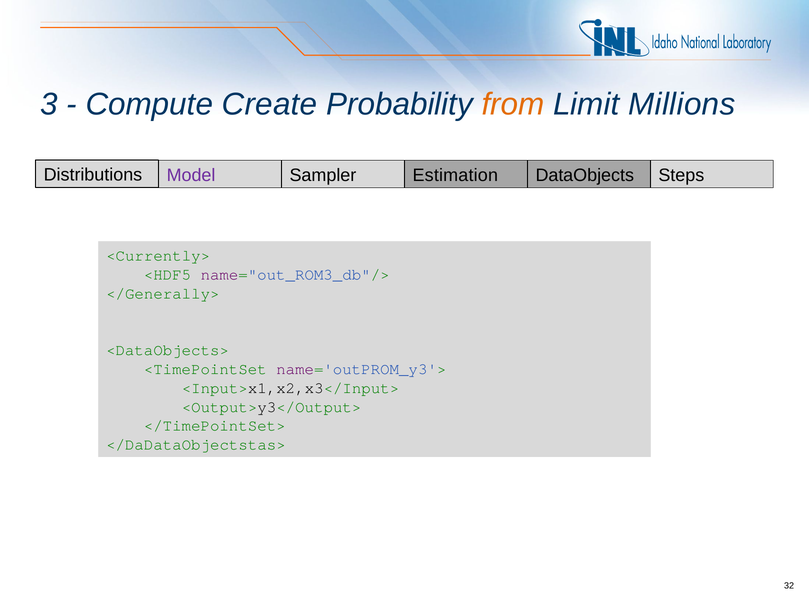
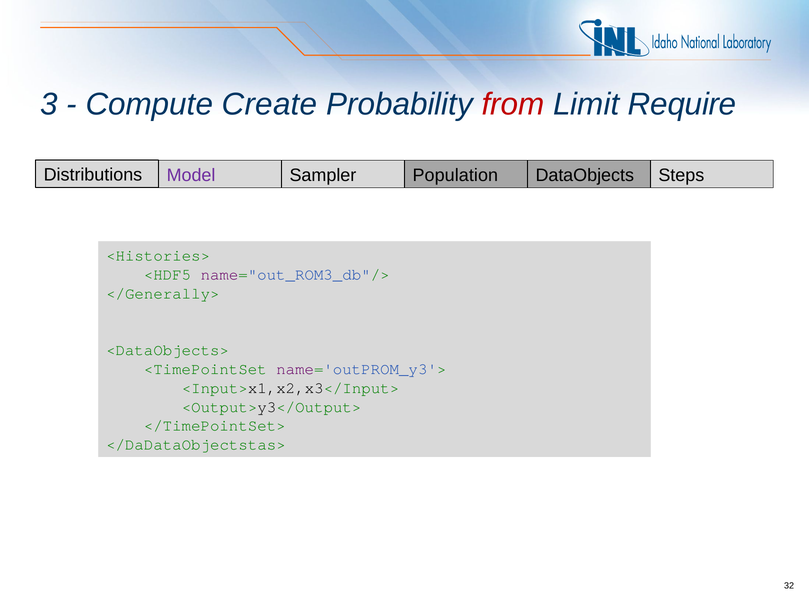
from colour: orange -> red
Millions: Millions -> Require
Estimation: Estimation -> Population
<Currently>: <Currently> -> <Histories>
